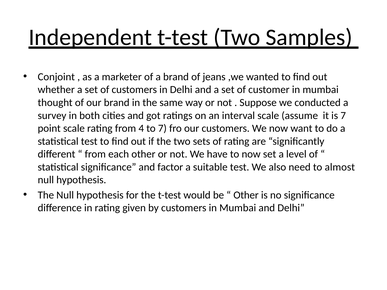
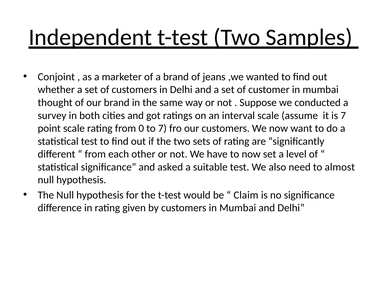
4: 4 -> 0
factor: factor -> asked
Other at (246, 195): Other -> Claim
